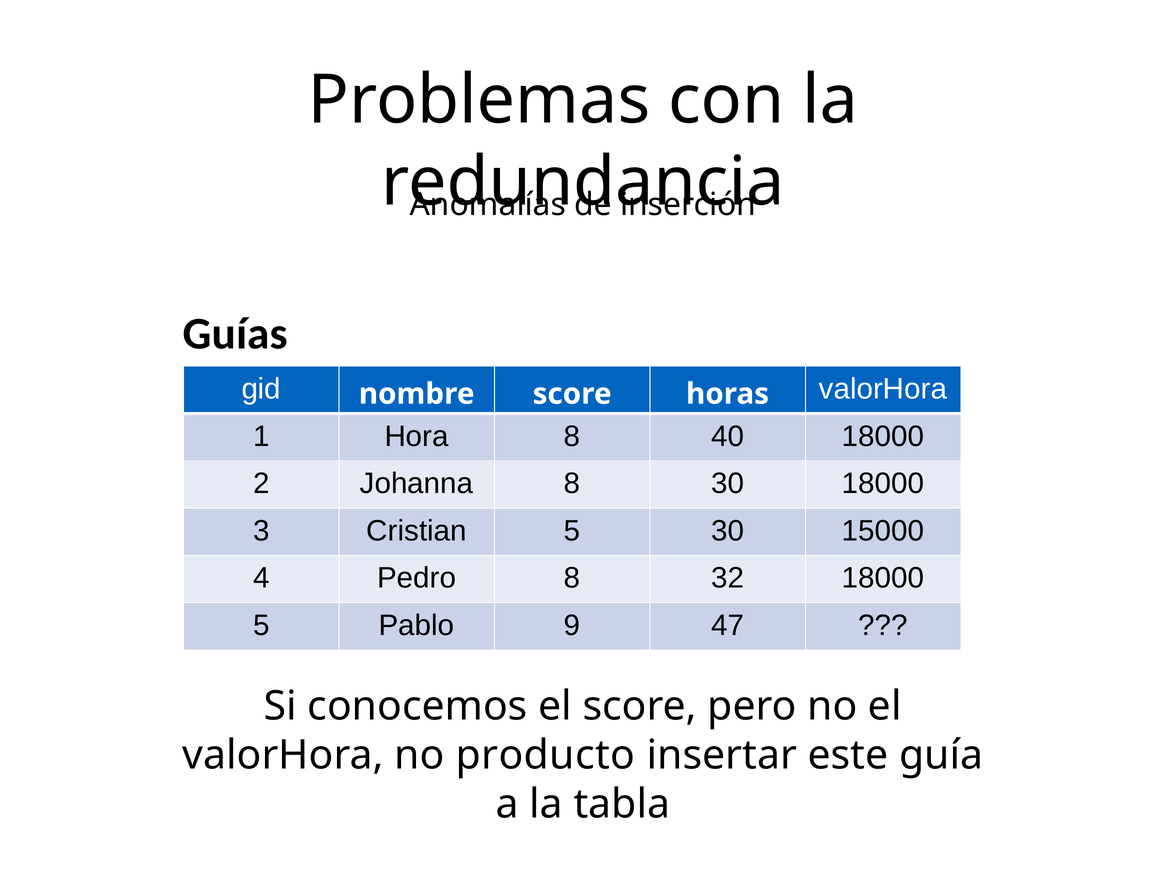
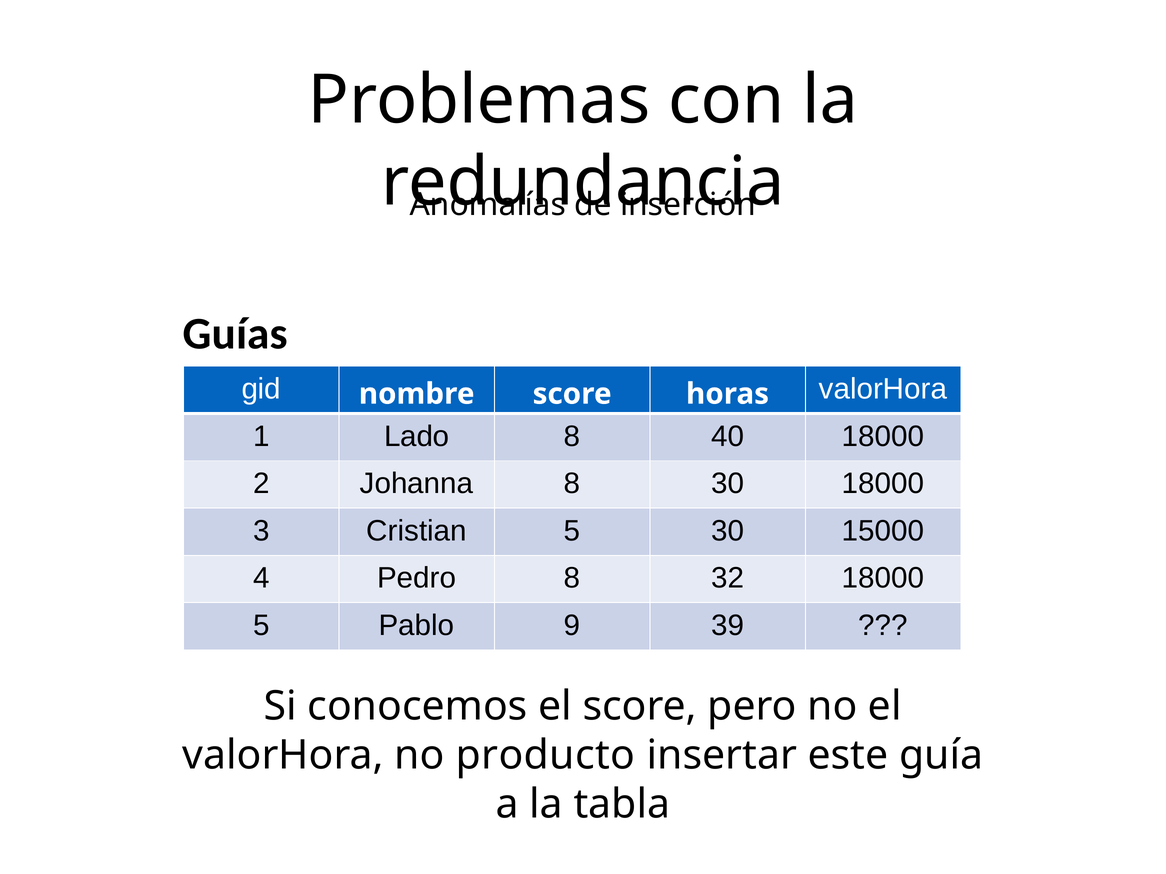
Hora: Hora -> Lado
47: 47 -> 39
